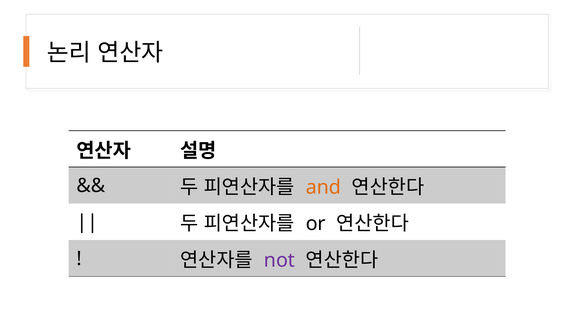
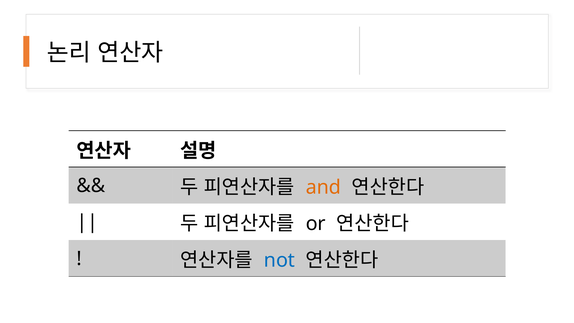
not colour: purple -> blue
